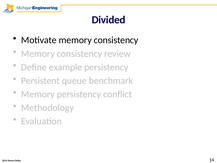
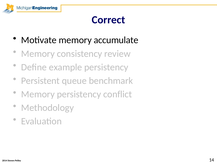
Divided: Divided -> Correct
Motivate memory consistency: consistency -> accumulate
